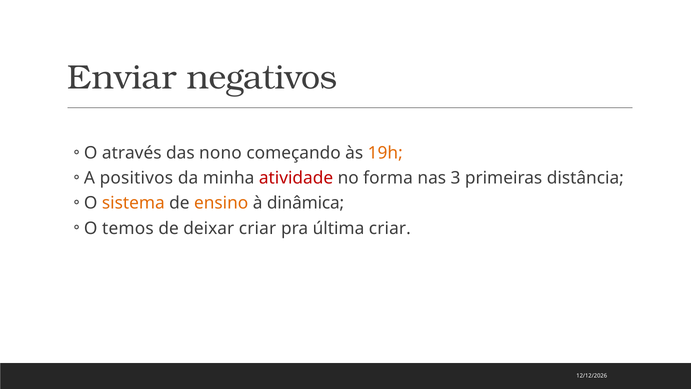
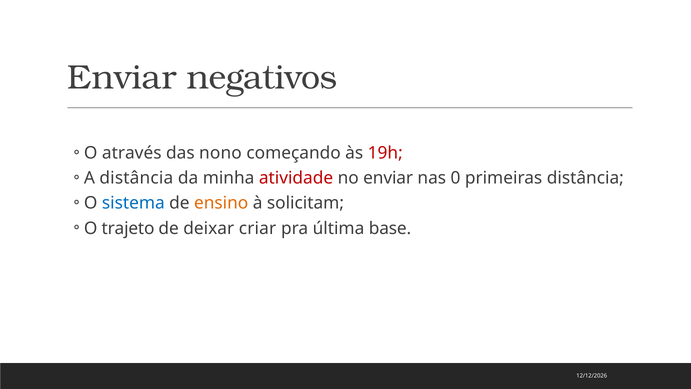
19h colour: orange -> red
A positivos: positivos -> distância
no forma: forma -> enviar
3: 3 -> 0
sistema colour: orange -> blue
dinâmica: dinâmica -> solicitam
temos: temos -> trajeto
última criar: criar -> base
